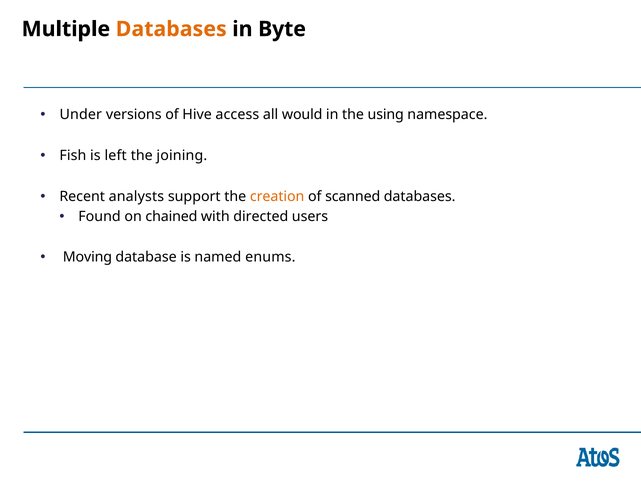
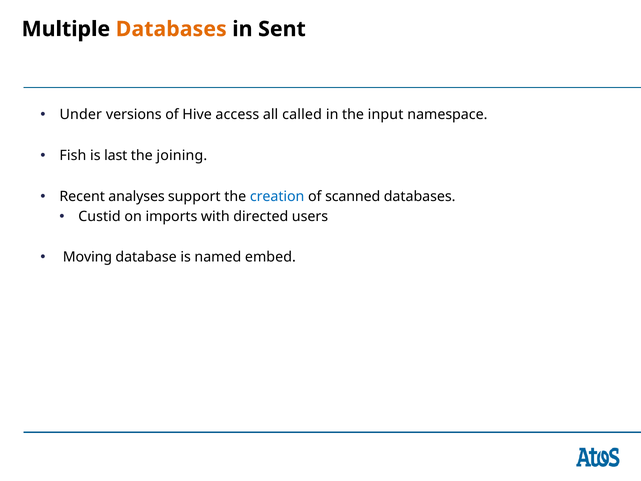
Byte: Byte -> Sent
would: would -> called
using: using -> input
left: left -> last
analysts: analysts -> analyses
creation colour: orange -> blue
Found: Found -> Custid
chained: chained -> imports
enums: enums -> embed
